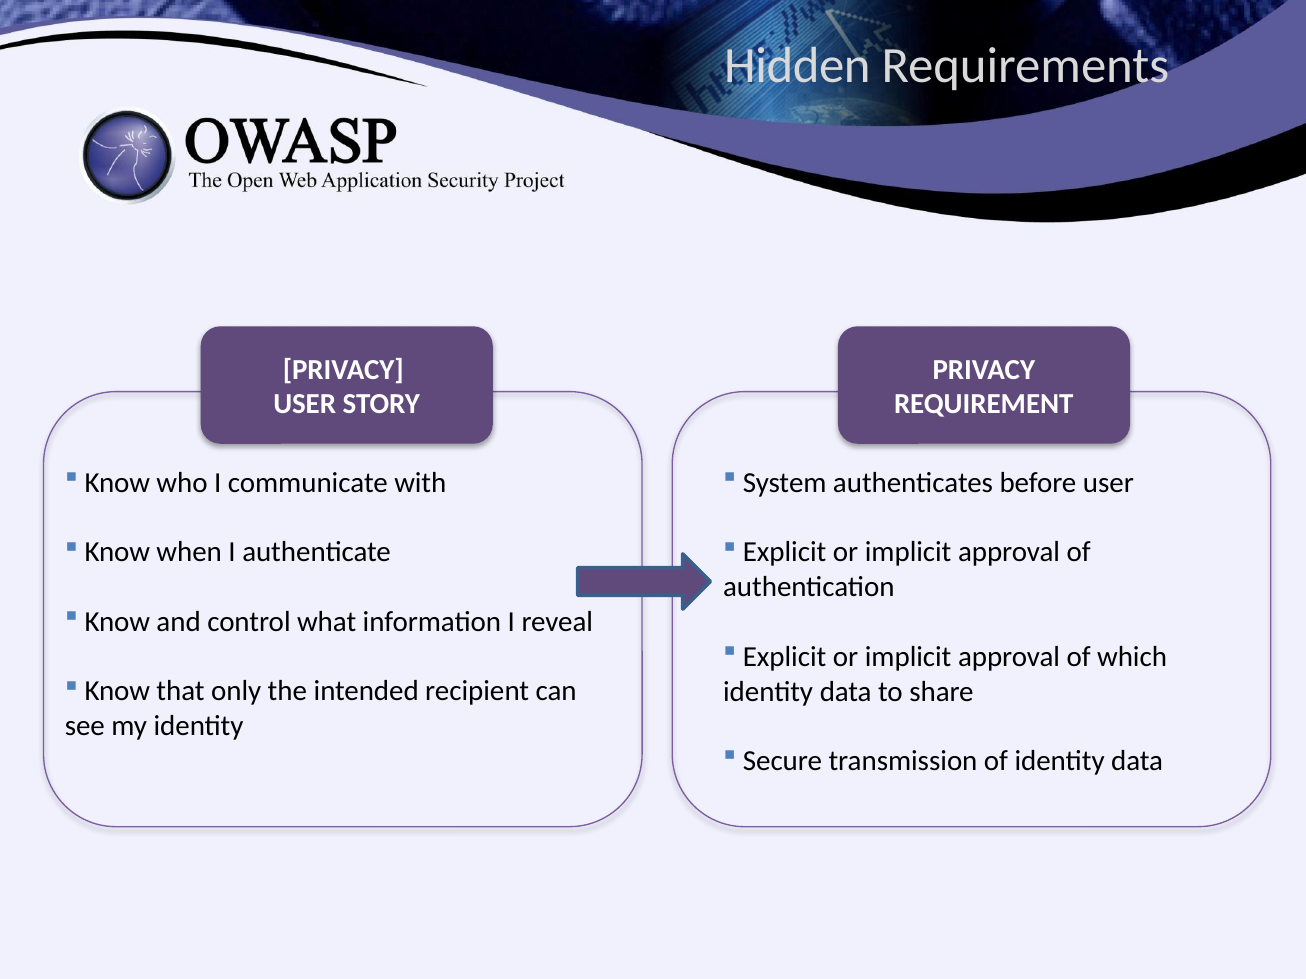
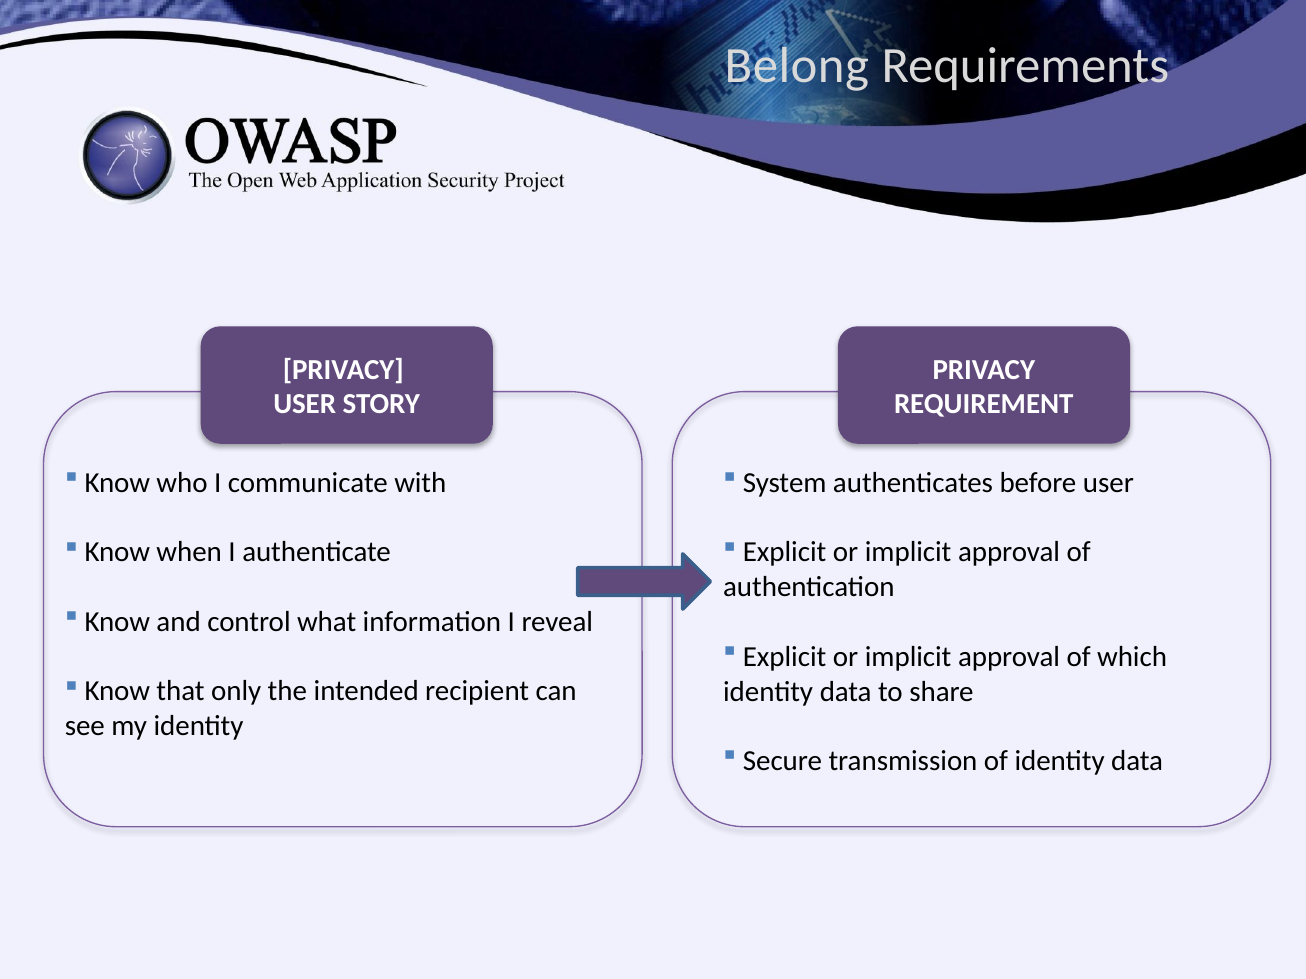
Hidden: Hidden -> Belong
